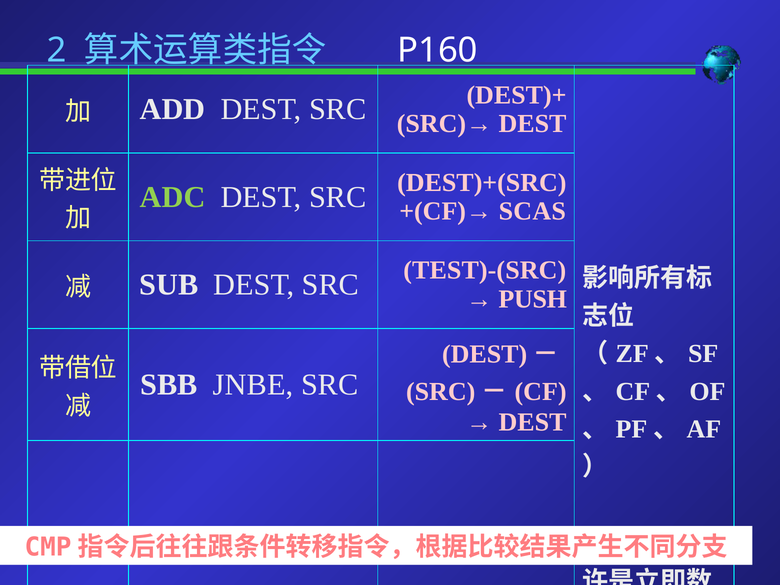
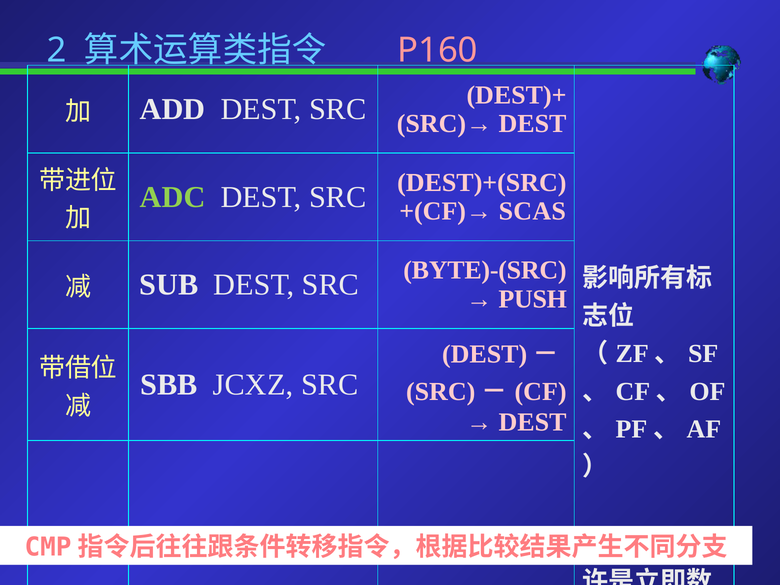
P160 colour: white -> pink
TEST)-(SRC: TEST)-(SRC -> BYTE)-(SRC
JNBE: JNBE -> JCXZ
